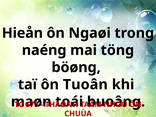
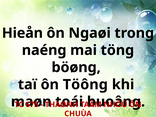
Tuoân: Tuoân -> Töông
